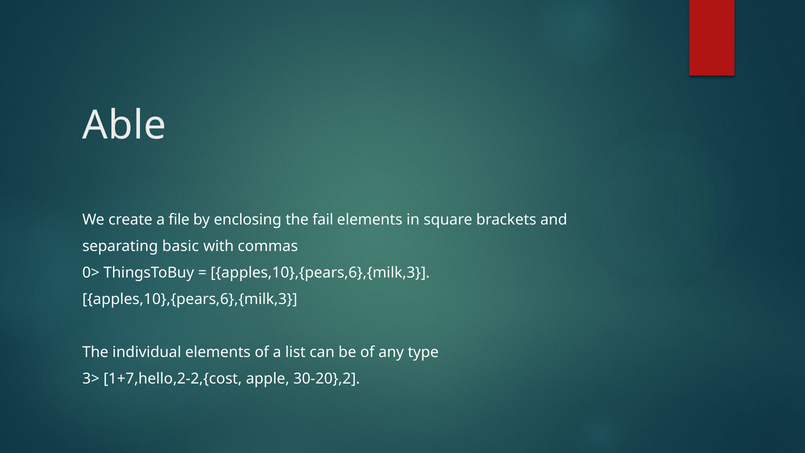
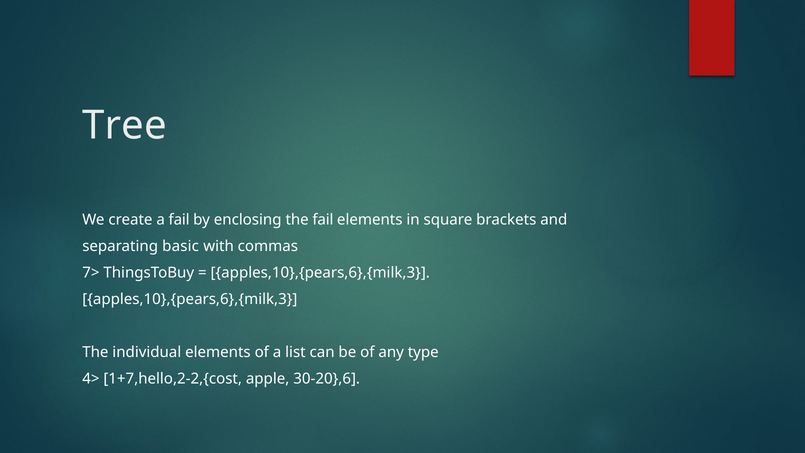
Able: Able -> Tree
a file: file -> fail
0>: 0> -> 7>
3>: 3> -> 4>
30-20},2: 30-20},2 -> 30-20},6
